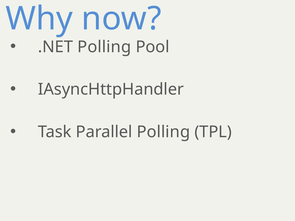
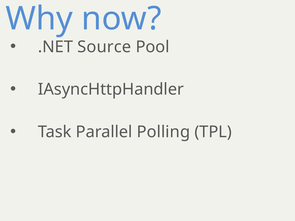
.NET Polling: Polling -> Source
